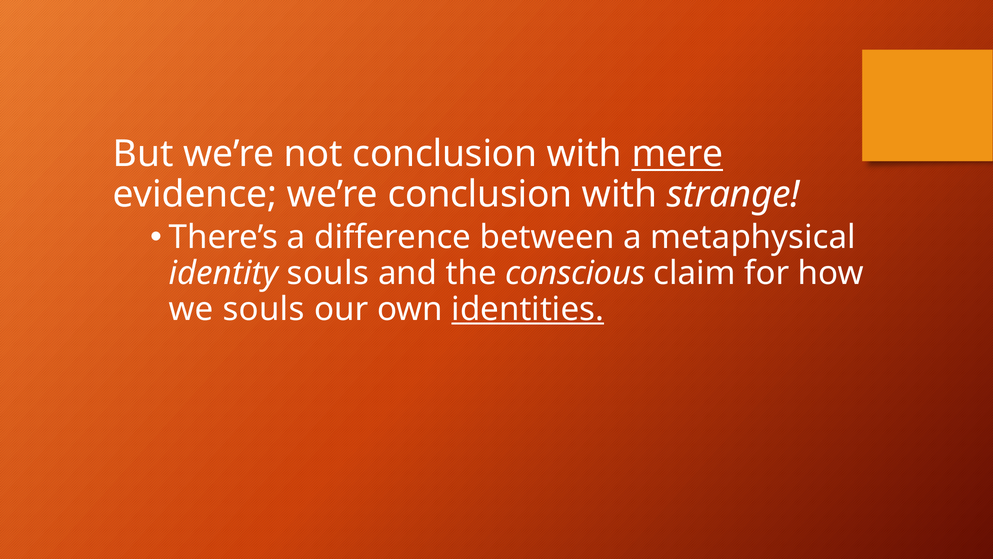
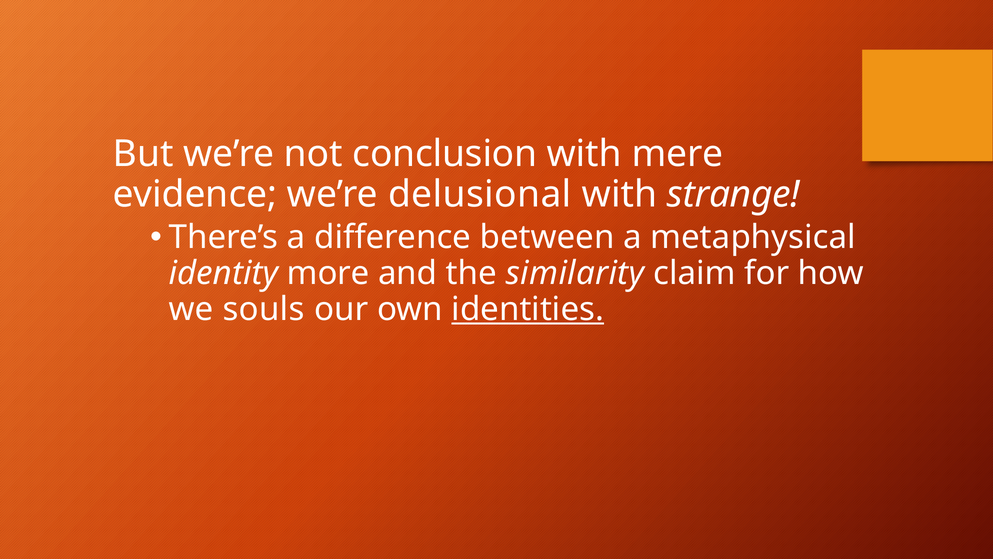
mere underline: present -> none
we’re conclusion: conclusion -> delusional
identity souls: souls -> more
conscious: conscious -> similarity
